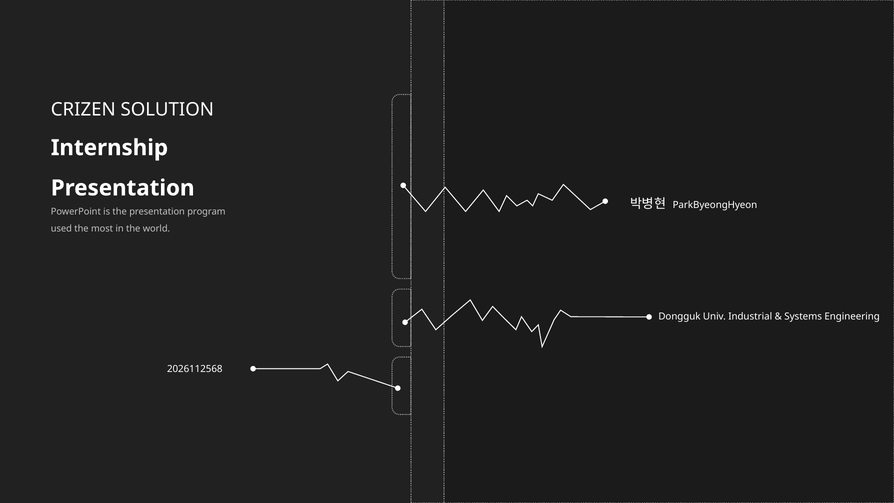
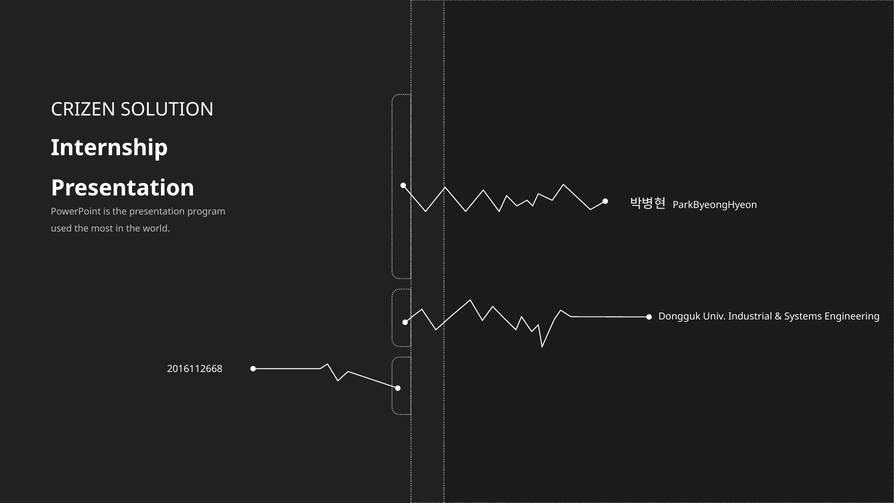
2026112568: 2026112568 -> 2016112668
